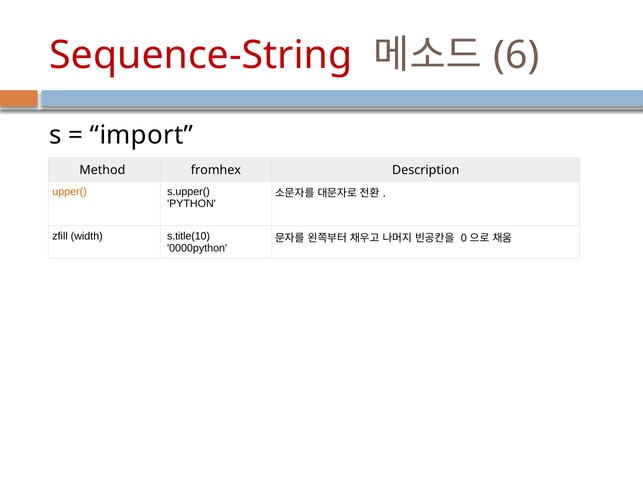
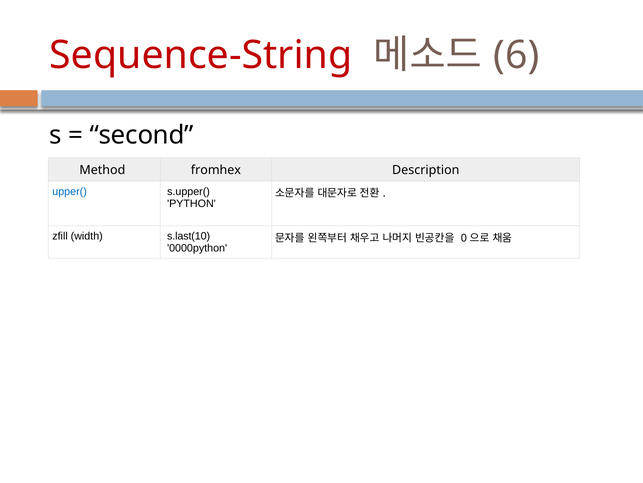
import: import -> second
upper( colour: orange -> blue
s.title(10: s.title(10 -> s.last(10
